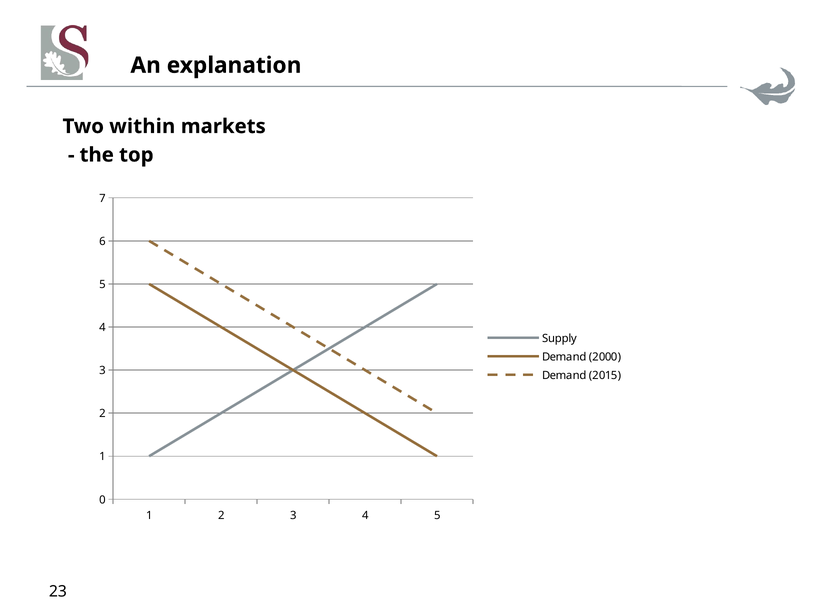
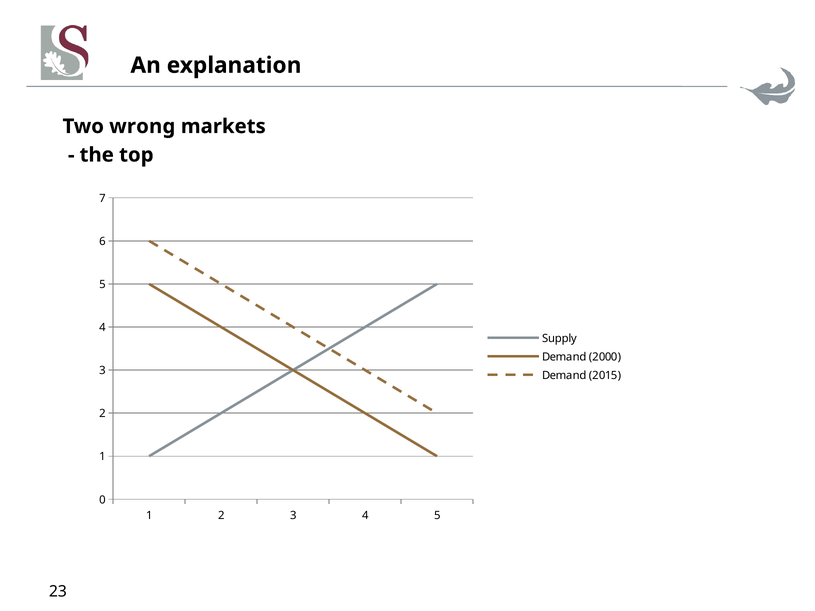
within: within -> wrong
